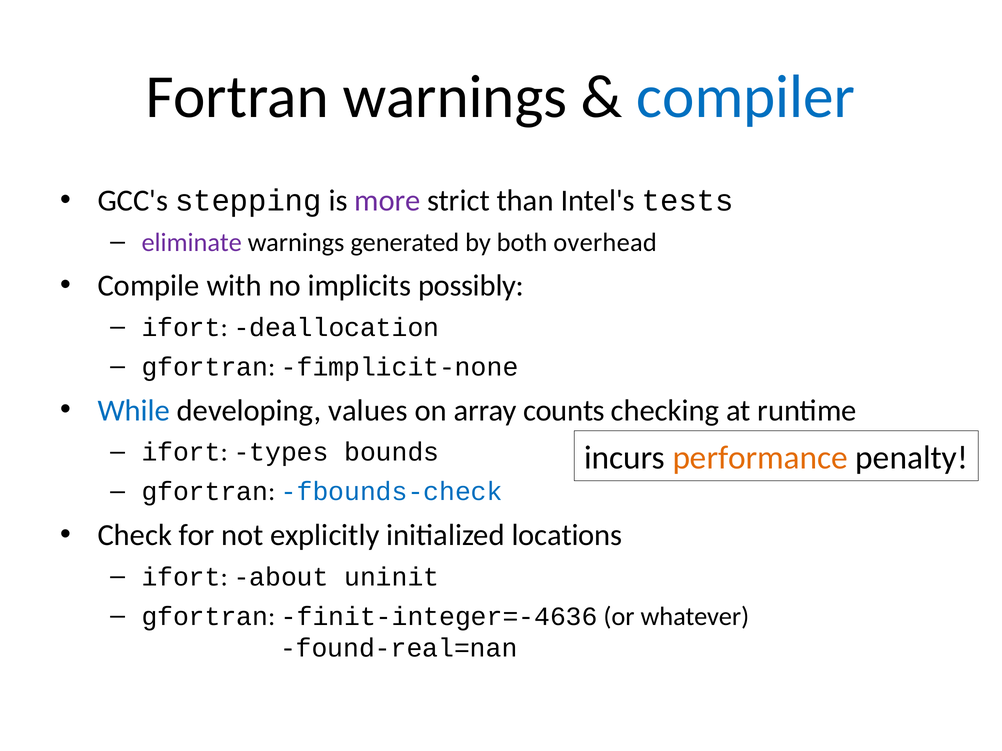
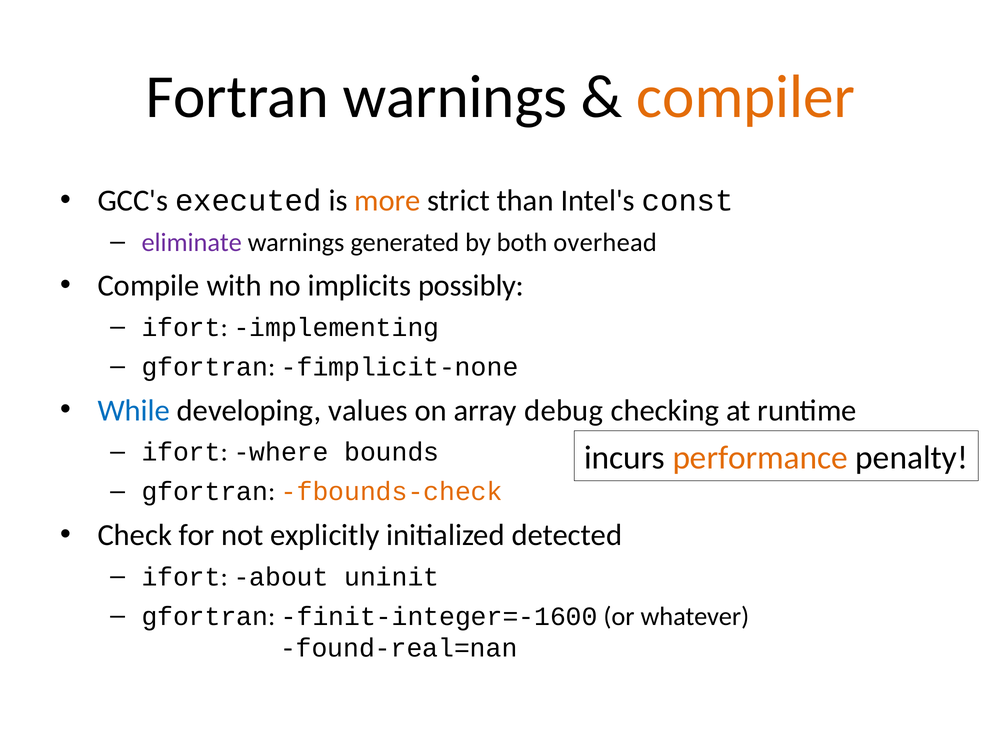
compiler colour: blue -> orange
stepping: stepping -> executed
more colour: purple -> orange
tests: tests -> const
deallocation: deallocation -> implementing
counts: counts -> debug
types: types -> where
fbounds-check colour: blue -> orange
locations: locations -> detected
finit-integer=-4636: finit-integer=-4636 -> finit-integer=-1600
